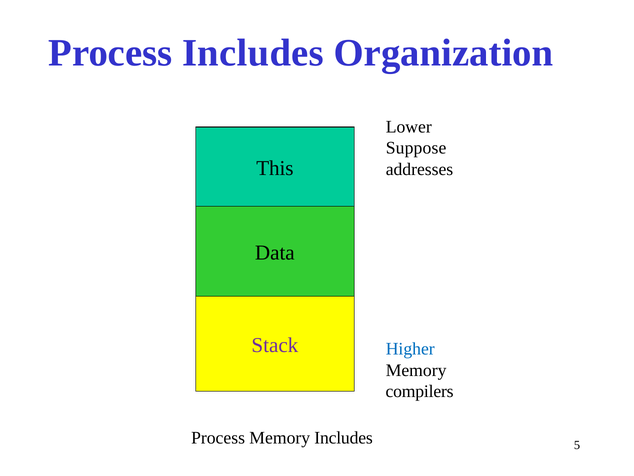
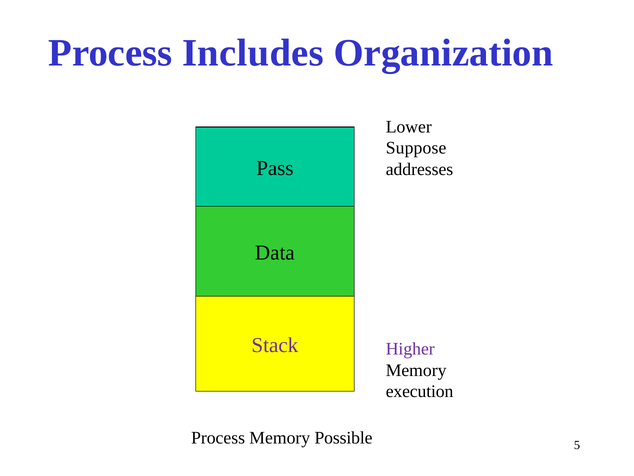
This: This -> Pass
Higher colour: blue -> purple
compilers: compilers -> execution
Memory Includes: Includes -> Possible
